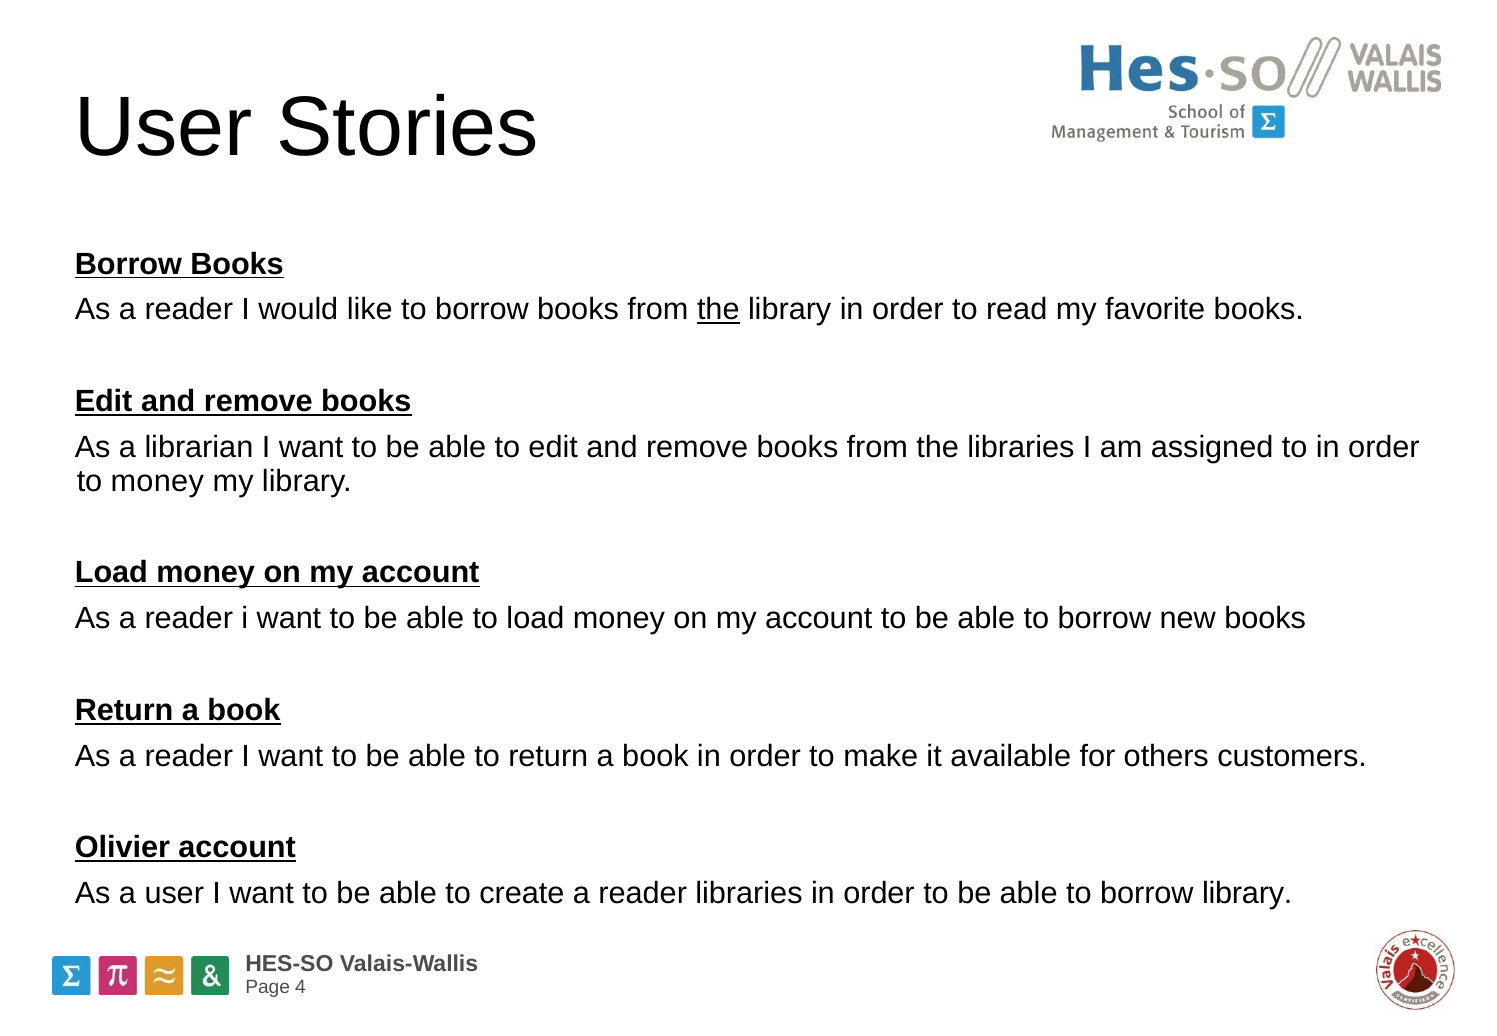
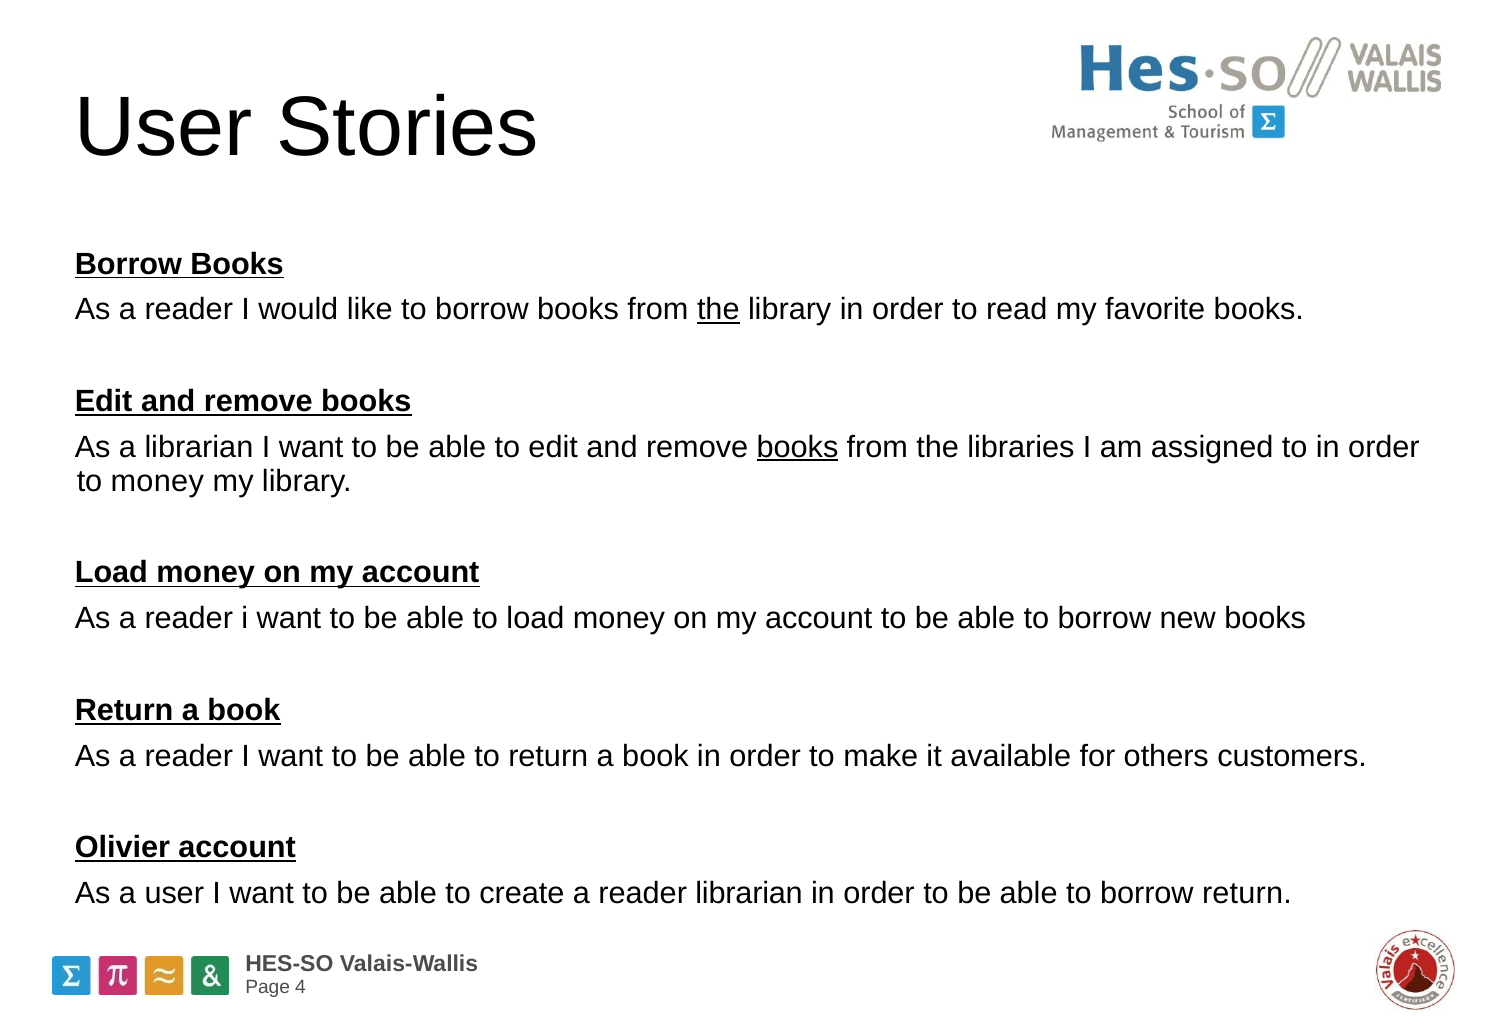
books at (797, 447) underline: none -> present
reader libraries: libraries -> librarian
borrow library: library -> return
